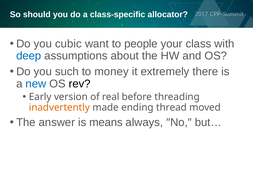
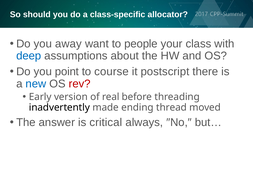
cubic: cubic -> away
such: such -> point
money: money -> course
extremely: extremely -> postscript
rev colour: black -> red
inadvertently colour: orange -> black
means: means -> critical
